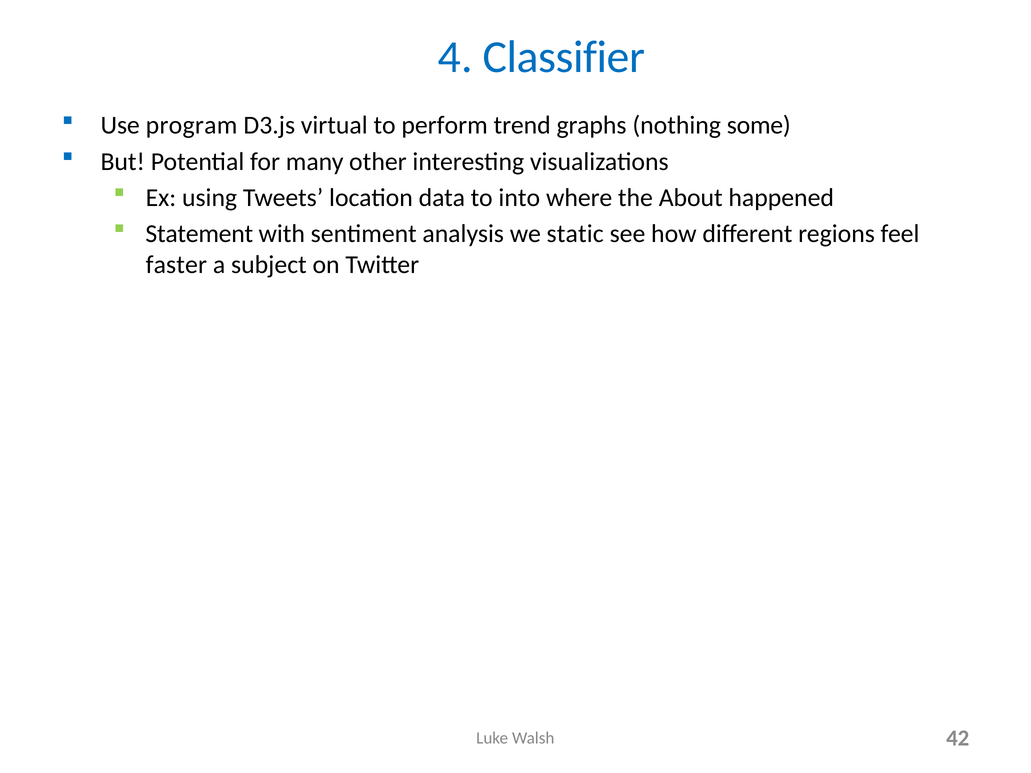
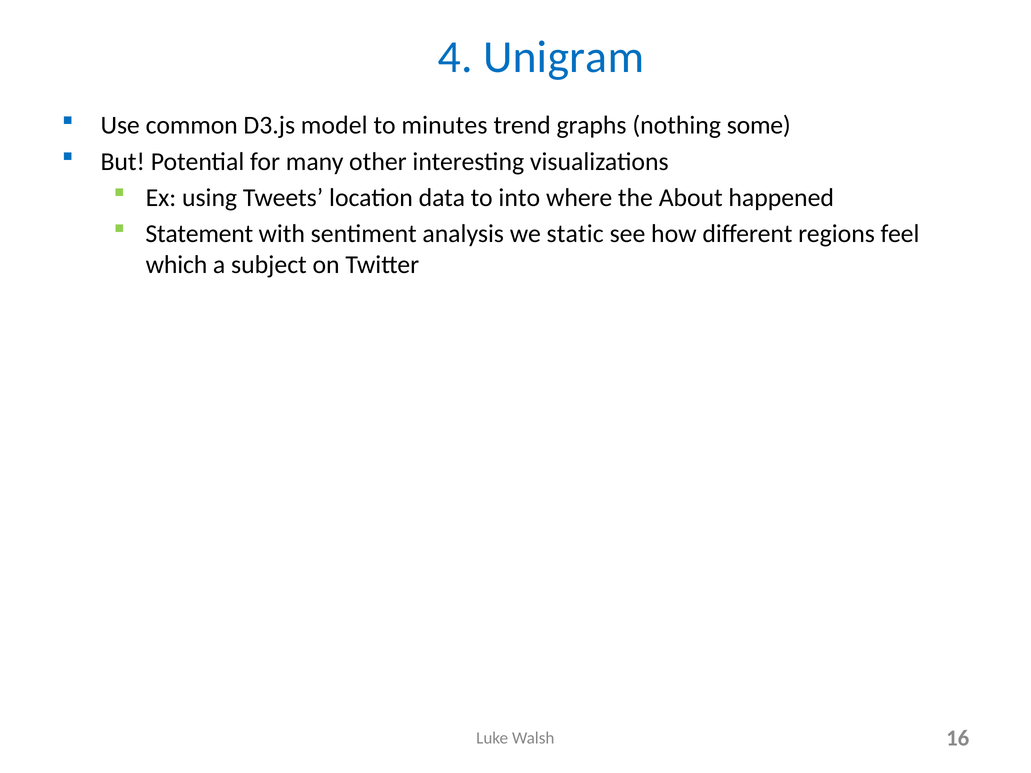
Classifier: Classifier -> Unigram
program: program -> common
virtual: virtual -> model
perform: perform -> minutes
faster: faster -> which
42: 42 -> 16
